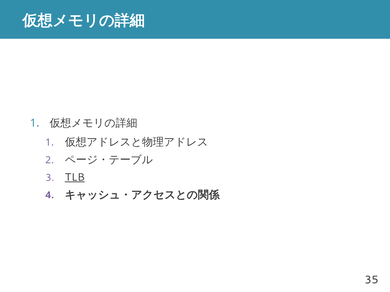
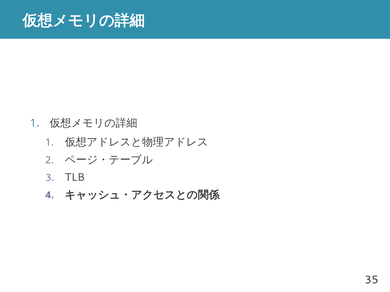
TLB underline: present -> none
